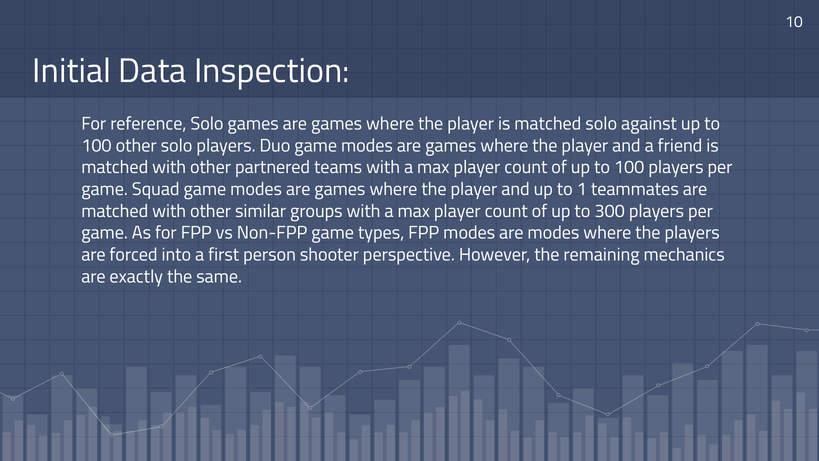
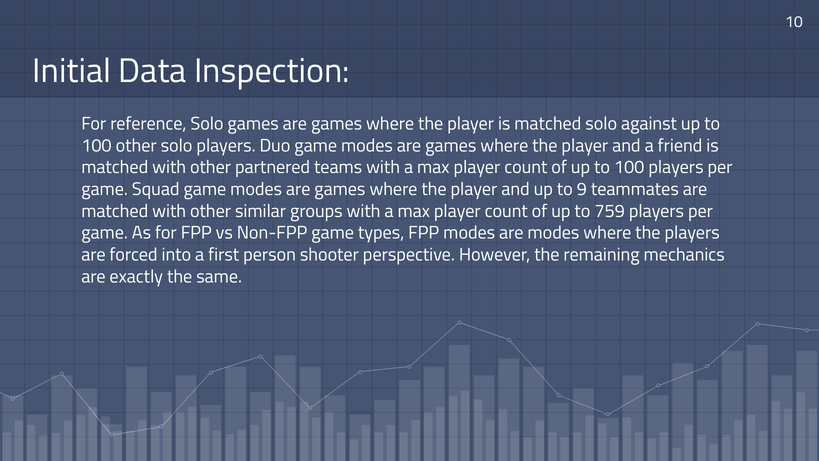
1: 1 -> 9
300: 300 -> 759
